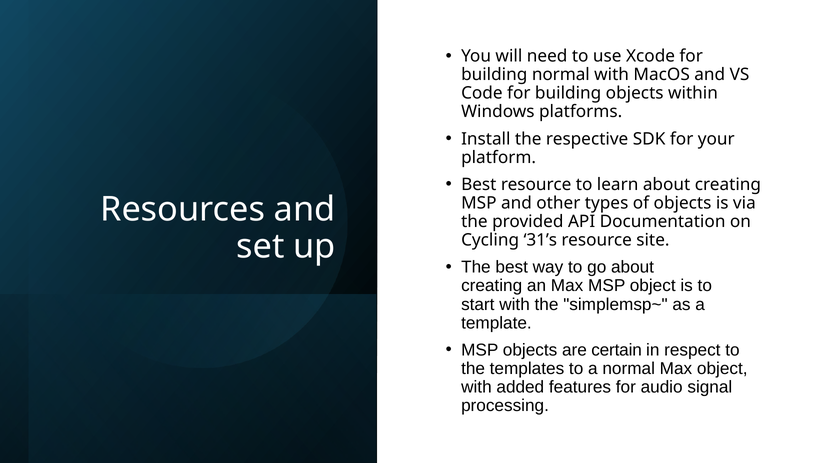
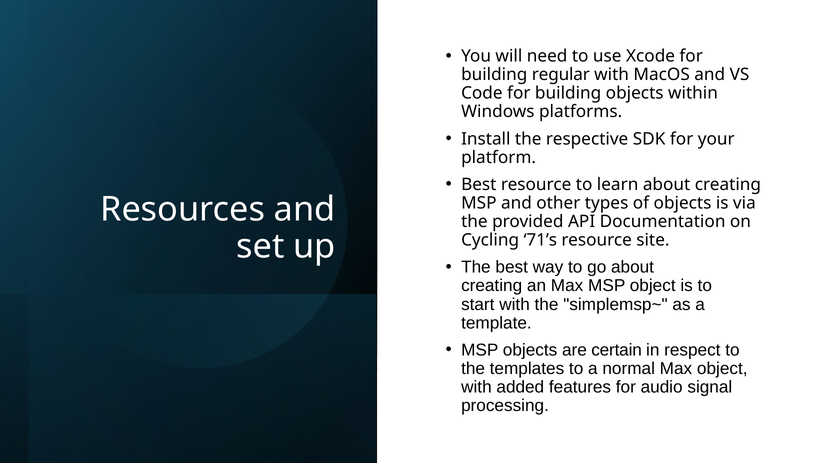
building normal: normal -> regular
31’s: 31’s -> 71’s
